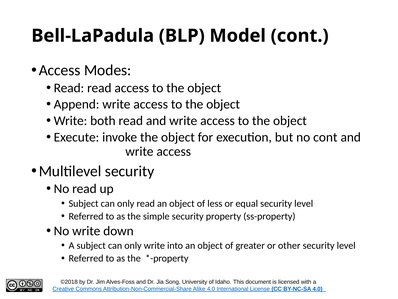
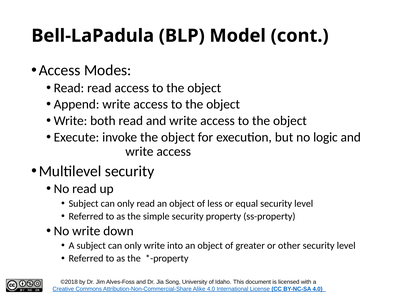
no cont: cont -> logic
